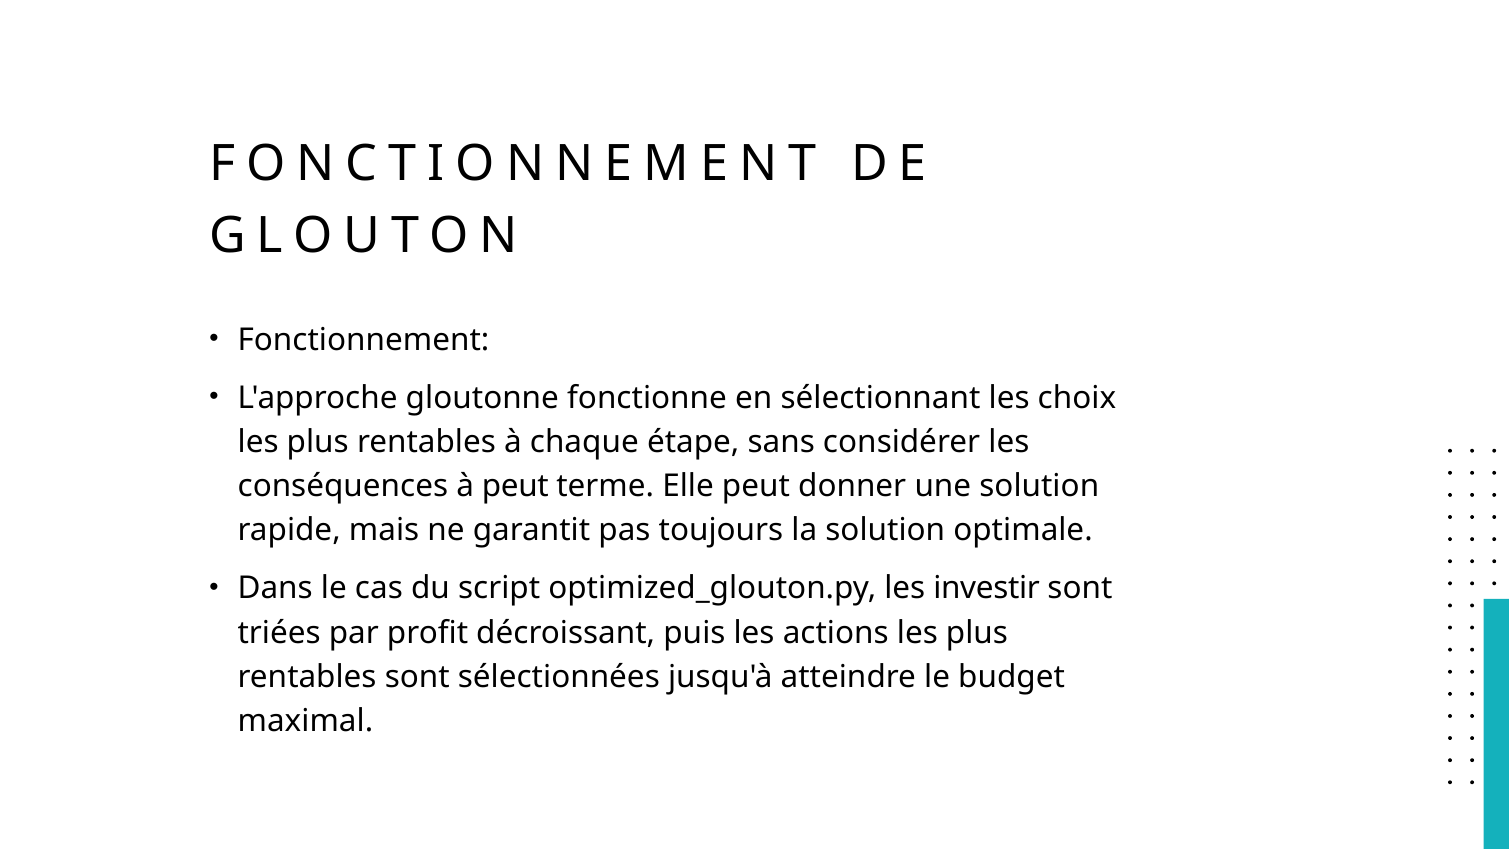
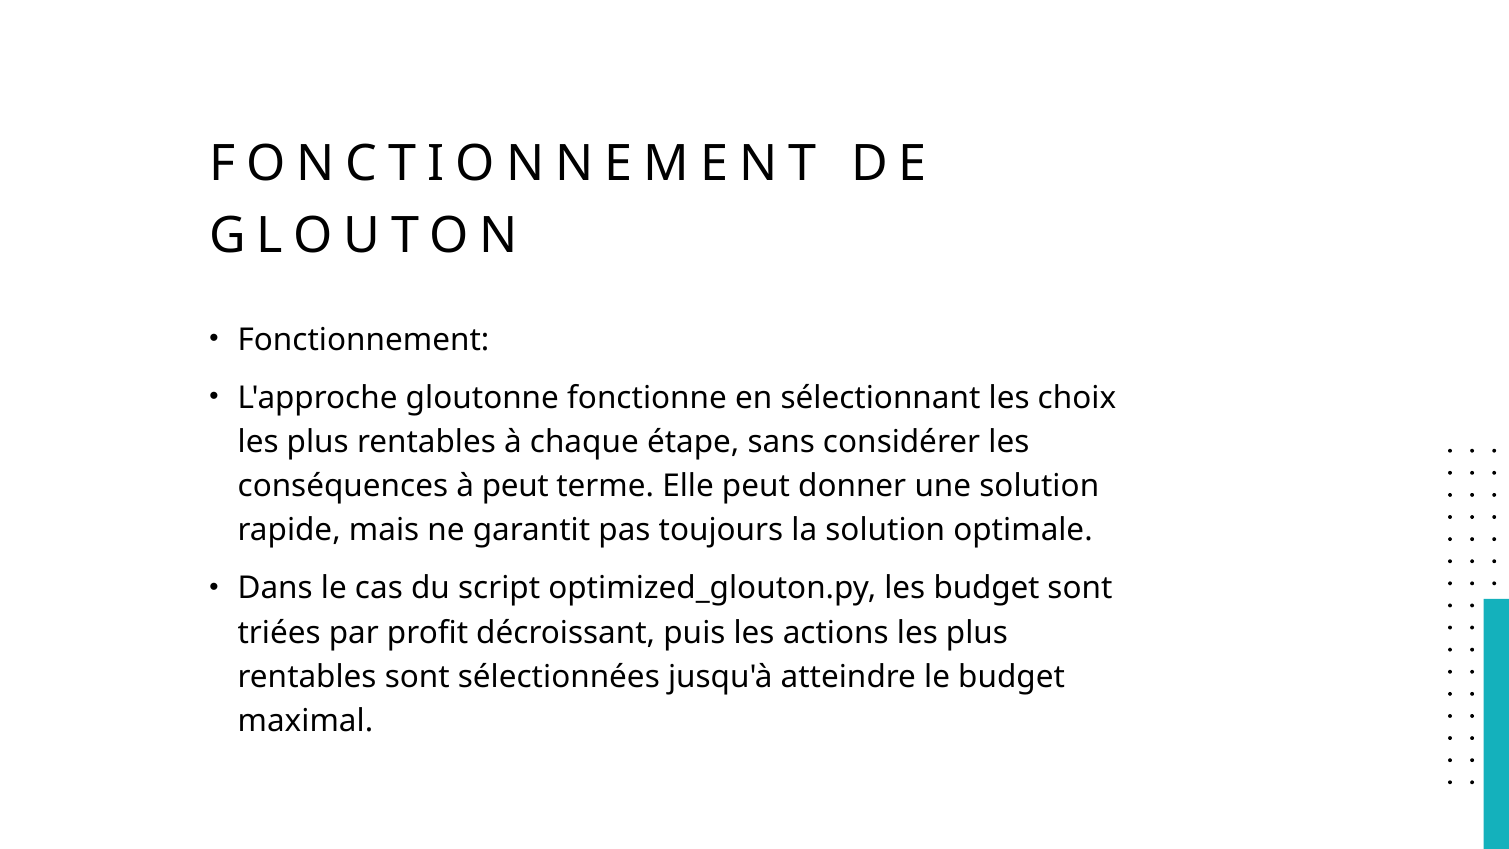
les investir: investir -> budget
